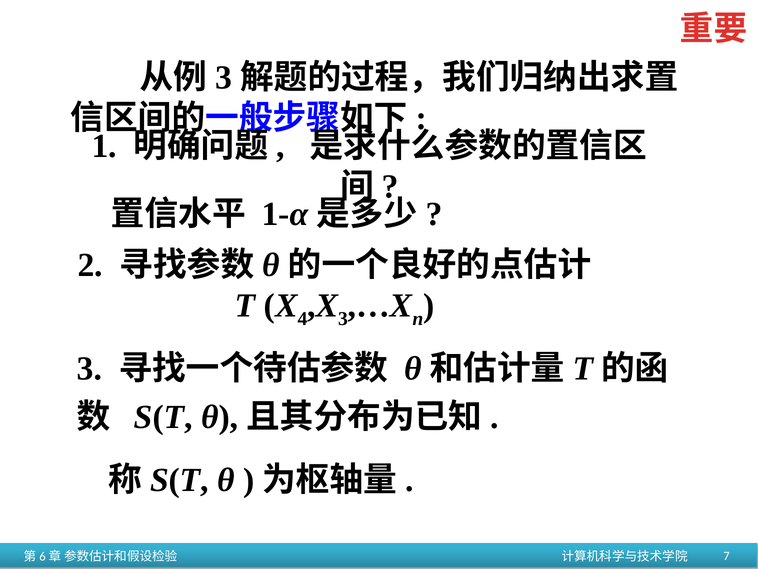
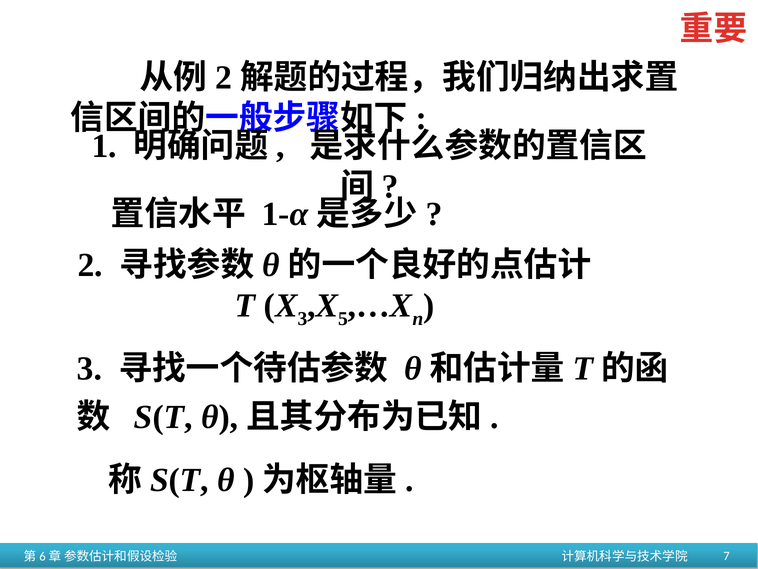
3 at (224, 78): 3 -> 2
4 at (302, 318): 4 -> 3
3 at (343, 318): 3 -> 5
